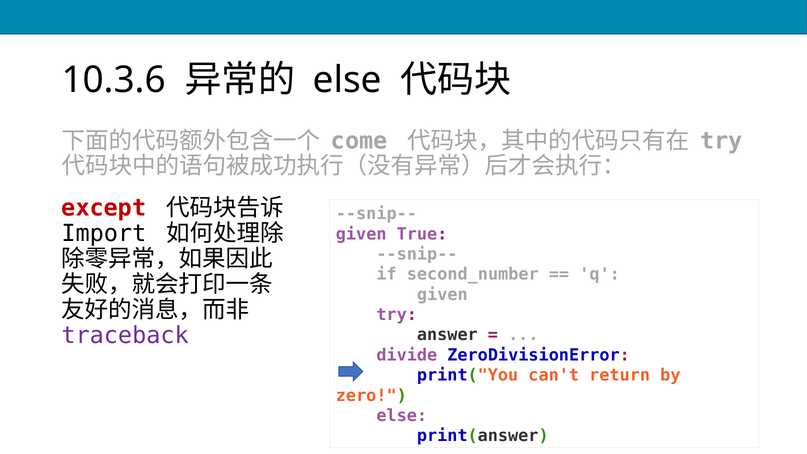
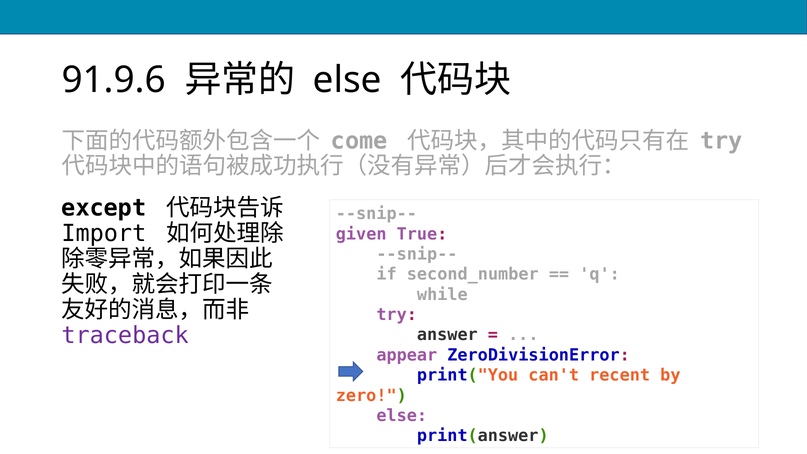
10.3.6: 10.3.6 -> 91.9.6
except colour: red -> black
given at (442, 294): given -> while
divide: divide -> appear
return: return -> recent
